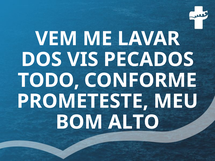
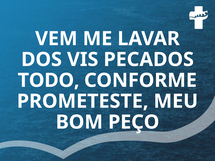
ALTO: ALTO -> PEÇO
